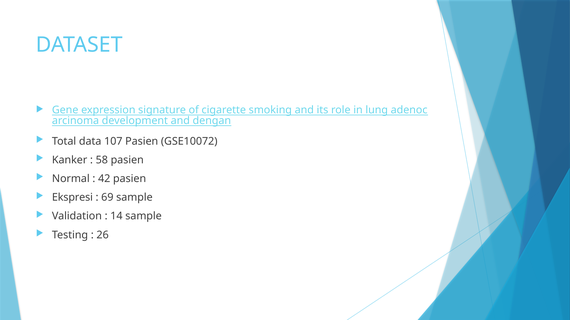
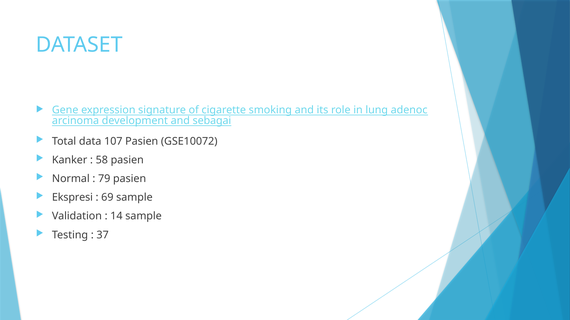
dengan: dengan -> sebagai
42: 42 -> 79
26: 26 -> 37
